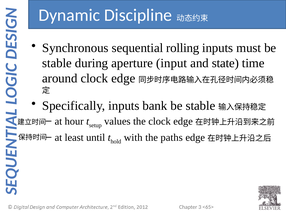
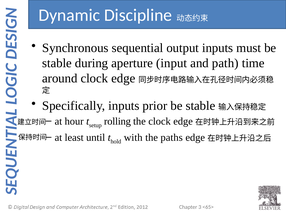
rolling: rolling -> output
state: state -> path
bank: bank -> prior
values: values -> rolling
